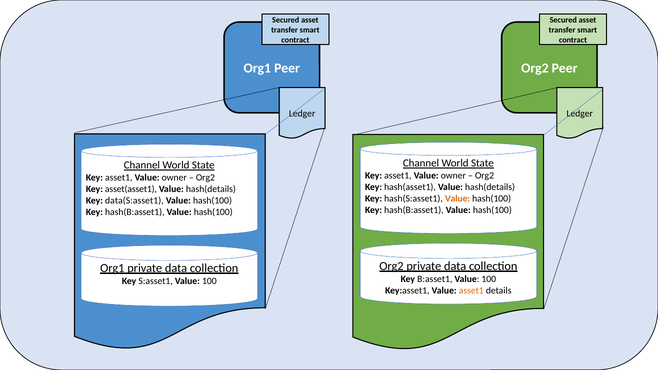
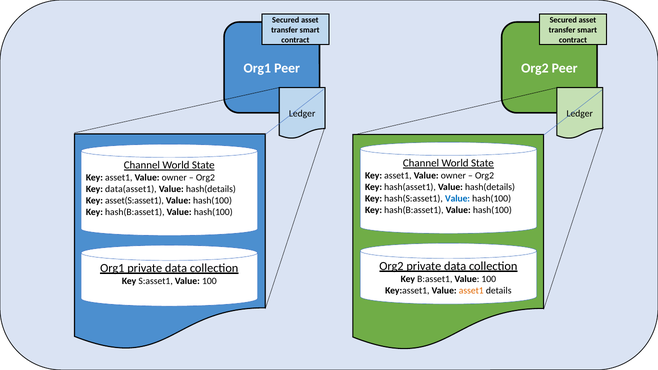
asset(asset1: asset(asset1 -> data(asset1
Value at (458, 198) colour: orange -> blue
data(S:asset1: data(S:asset1 -> asset(S:asset1
